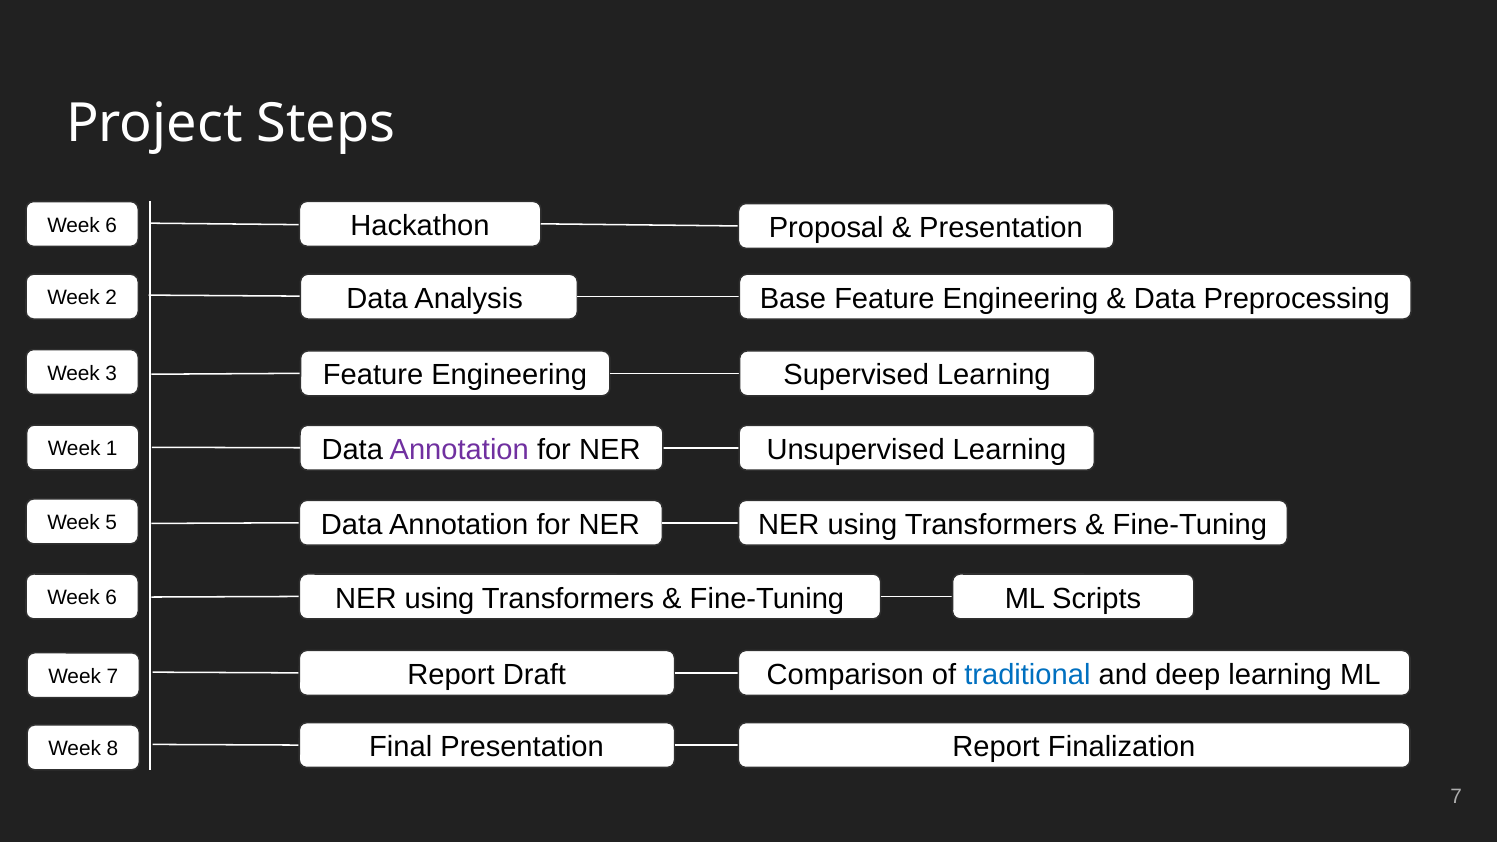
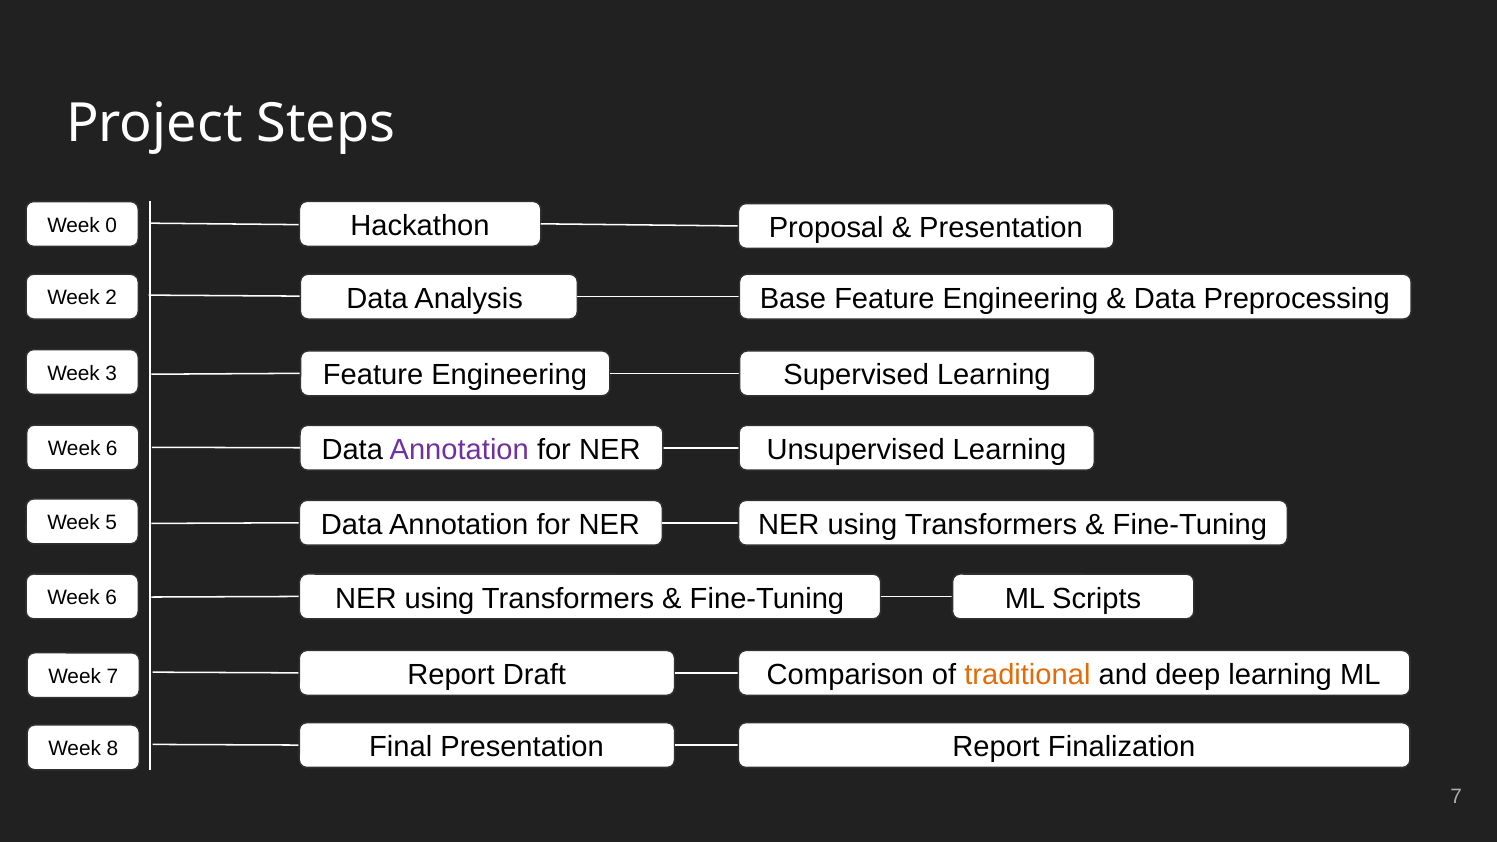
6 at (111, 225): 6 -> 0
1 at (112, 449): 1 -> 6
traditional colour: blue -> orange
